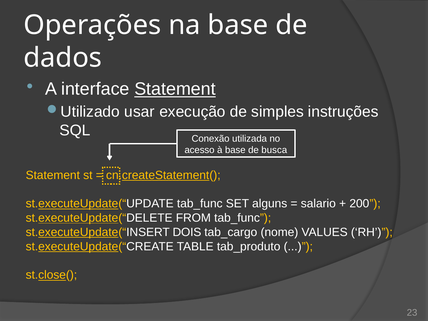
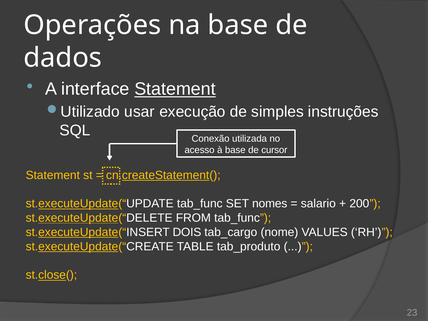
busca: busca -> cursor
alguns: alguns -> nomes
